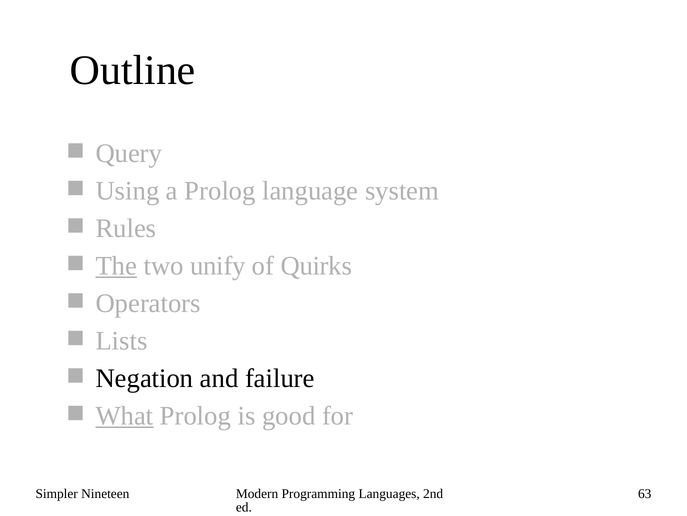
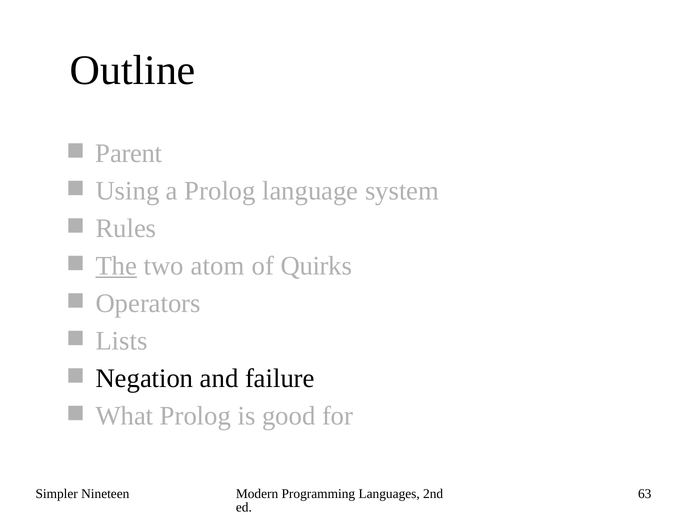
Query: Query -> Parent
unify: unify -> atom
What underline: present -> none
